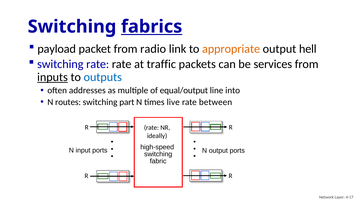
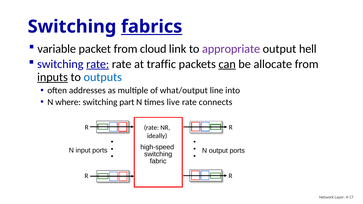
payload: payload -> variable
radio: radio -> cloud
appropriate colour: orange -> purple
rate at (98, 64) underline: none -> present
can underline: none -> present
services: services -> allocate
equal/output: equal/output -> what/output
routes: routes -> where
between: between -> connects
